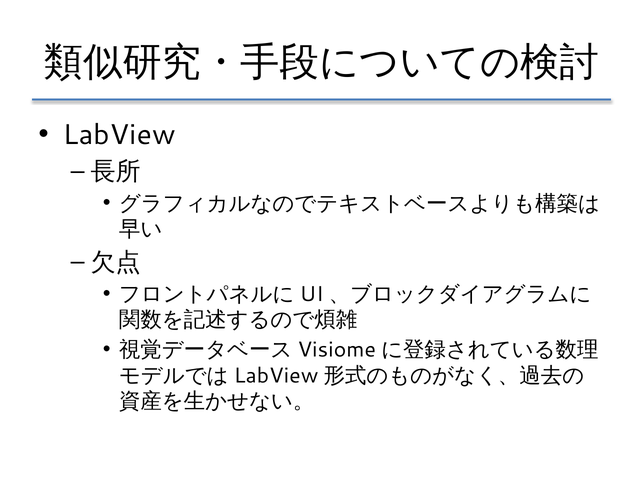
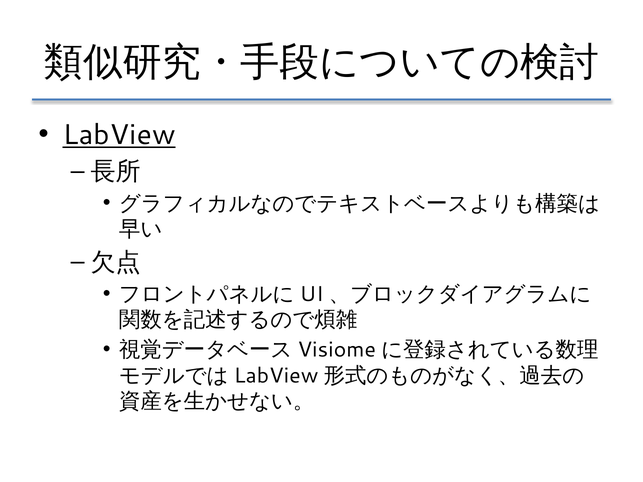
LabView underline: none -> present
